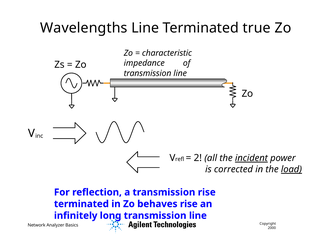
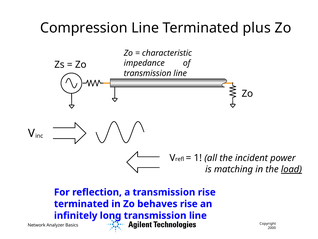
Wavelengths: Wavelengths -> Compression
true: true -> plus
2: 2 -> 1
incident underline: present -> none
corrected: corrected -> matching
